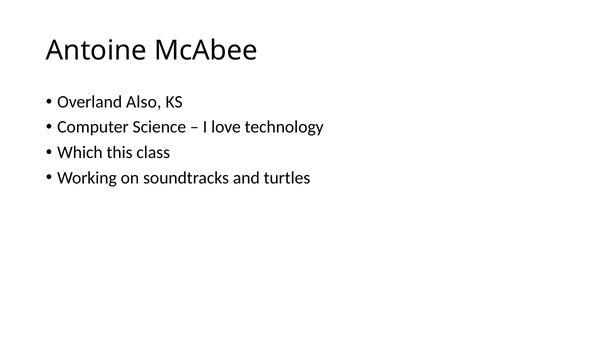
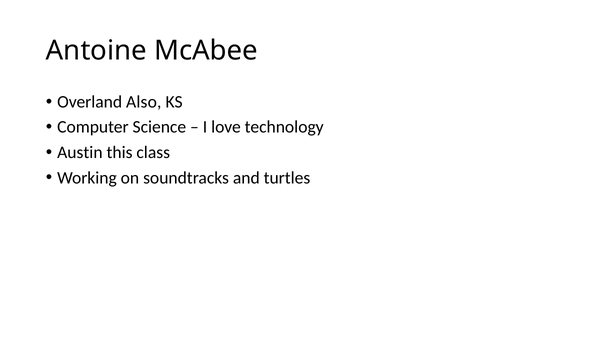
Which: Which -> Austin
